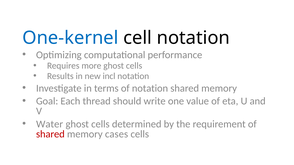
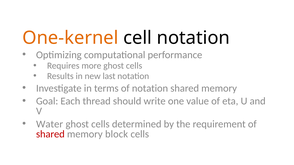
One-kernel colour: blue -> orange
incl: incl -> last
cases: cases -> block
